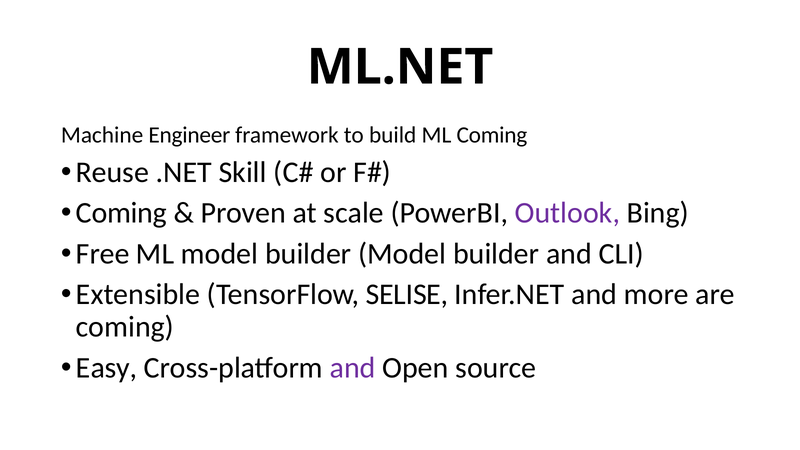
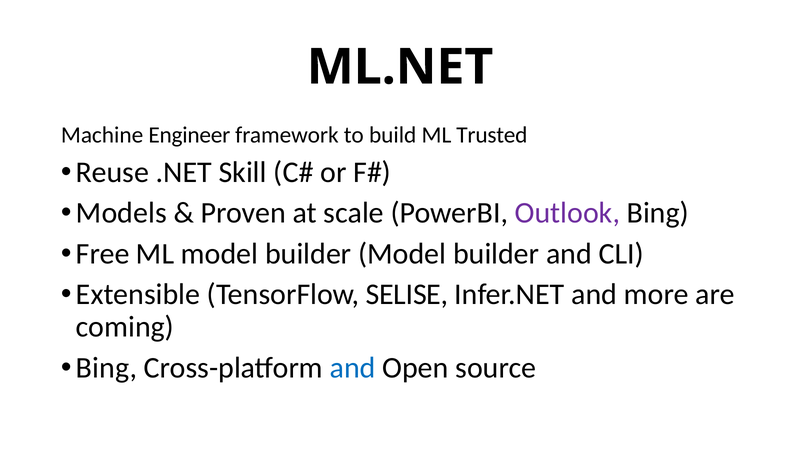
ML Coming: Coming -> Trusted
Coming at (122, 213): Coming -> Models
Easy at (107, 368): Easy -> Bing
and at (353, 368) colour: purple -> blue
